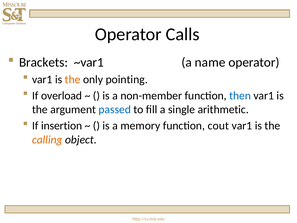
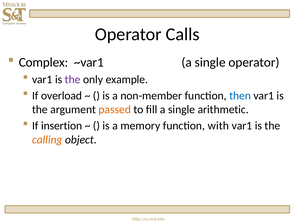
Brackets: Brackets -> Complex
~var1 a name: name -> single
the at (73, 79) colour: orange -> purple
pointing: pointing -> example
passed colour: blue -> orange
cout: cout -> with
